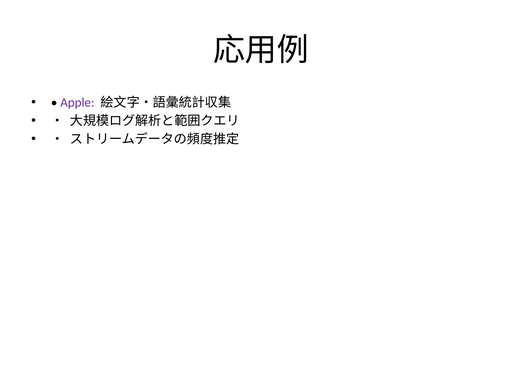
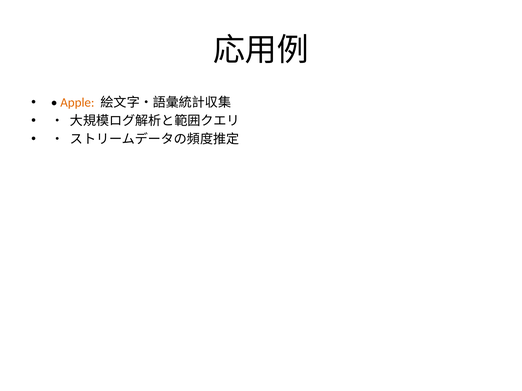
Apple colour: purple -> orange
